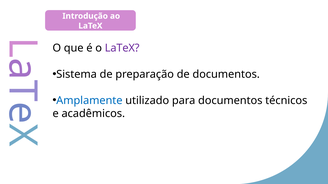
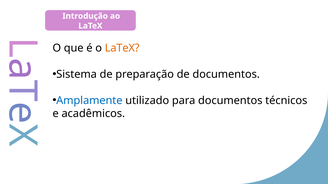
LaTeX at (122, 48) colour: purple -> orange
